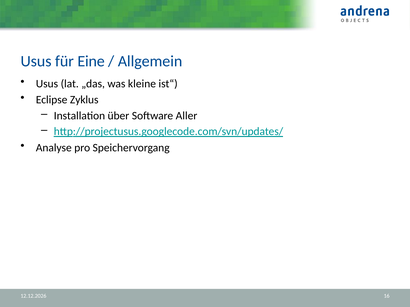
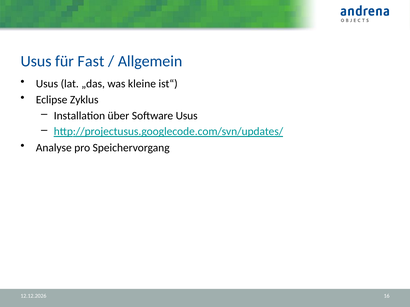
Eine: Eine -> Fast
Software Aller: Aller -> Usus
